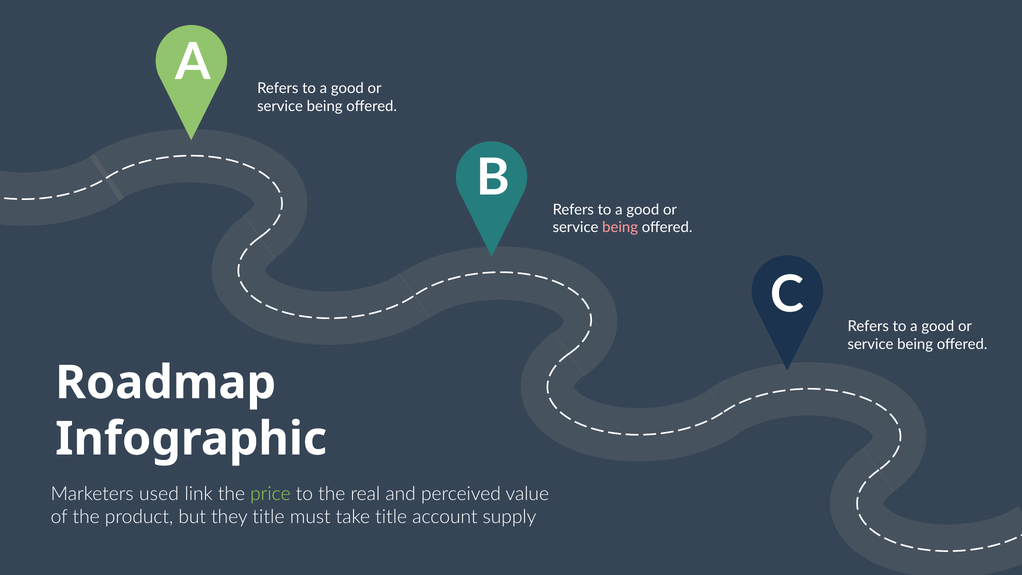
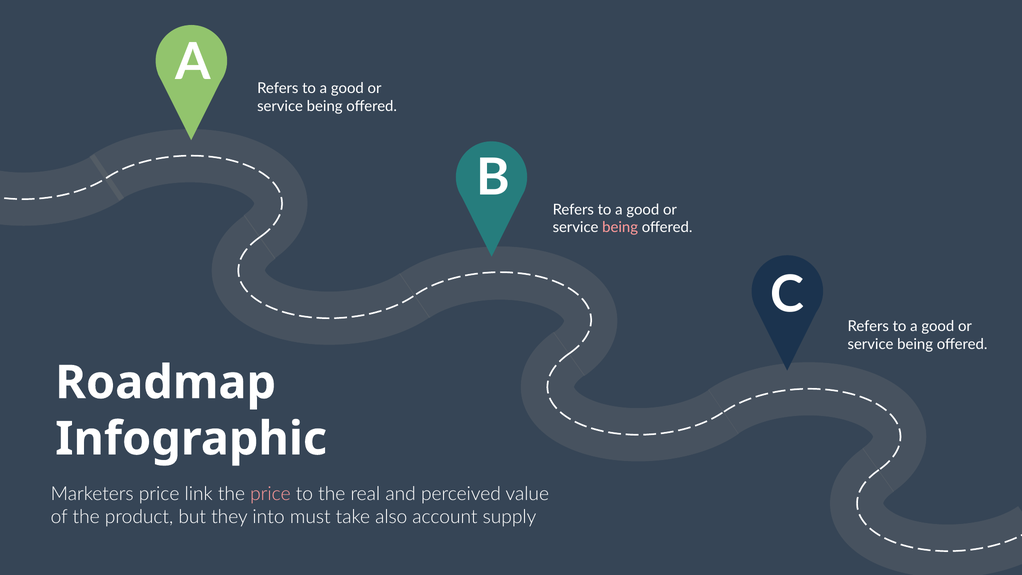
Marketers used: used -> price
price at (270, 494) colour: light green -> pink
they title: title -> into
take title: title -> also
